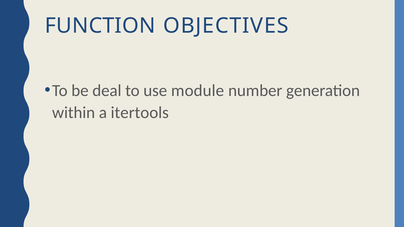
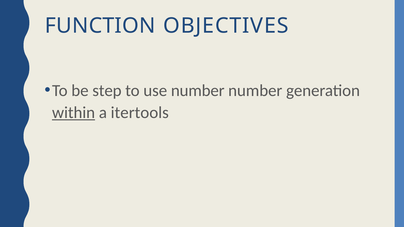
deal: deal -> step
use module: module -> number
within underline: none -> present
